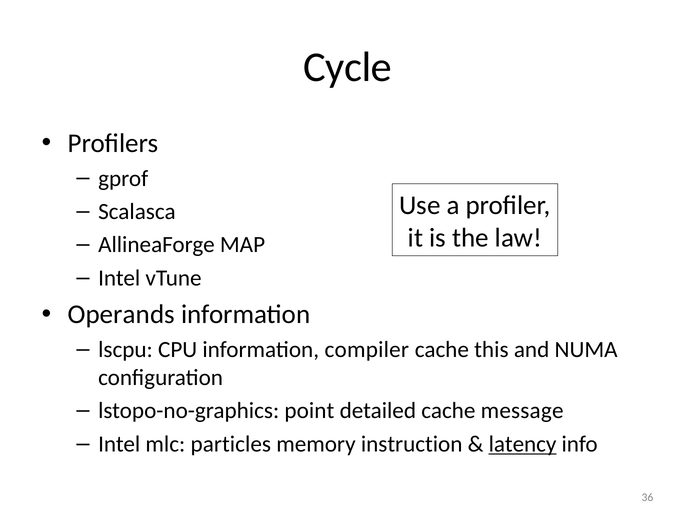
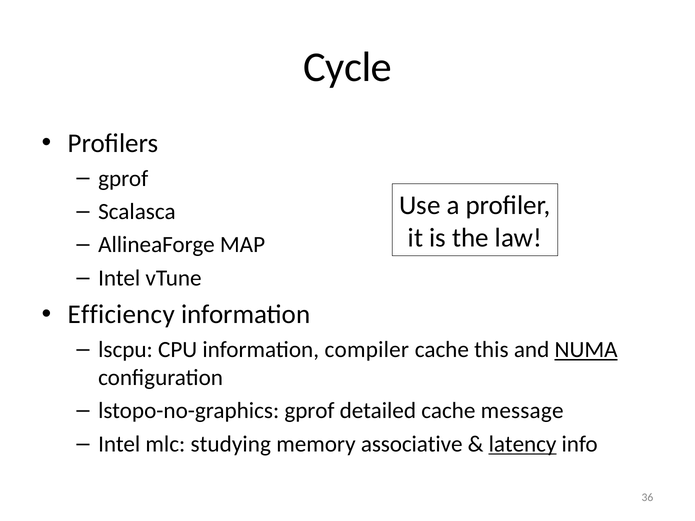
Operands: Operands -> Efficiency
NUMA underline: none -> present
lstopo-no-graphics point: point -> gprof
particles: particles -> studying
instruction: instruction -> associative
